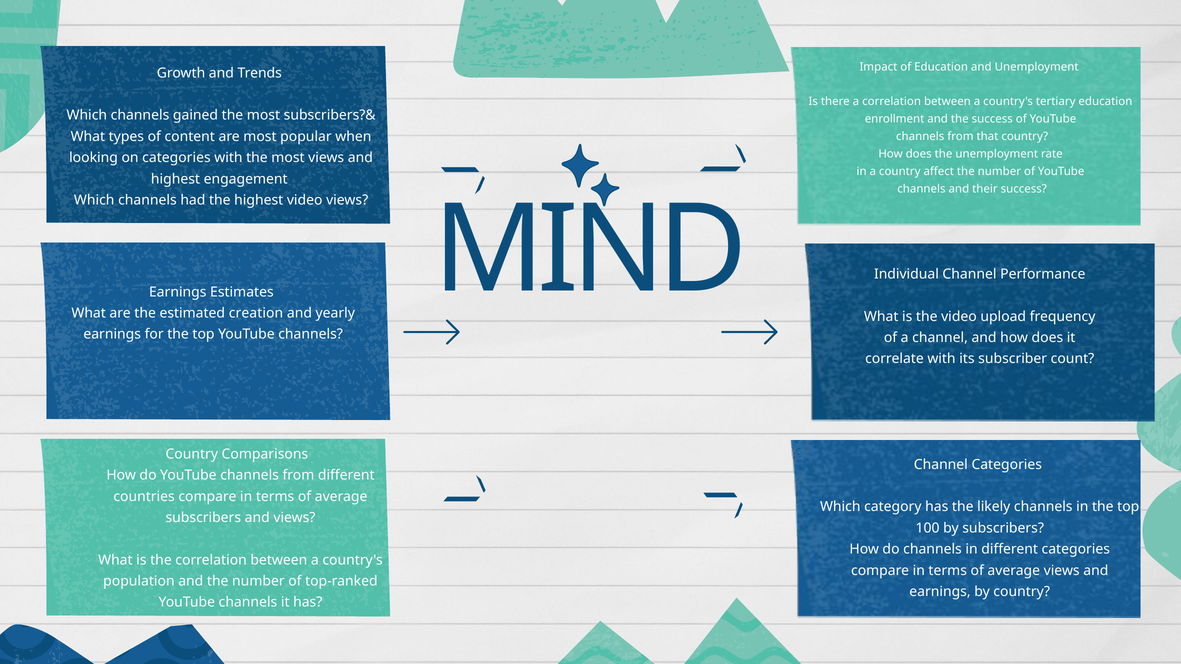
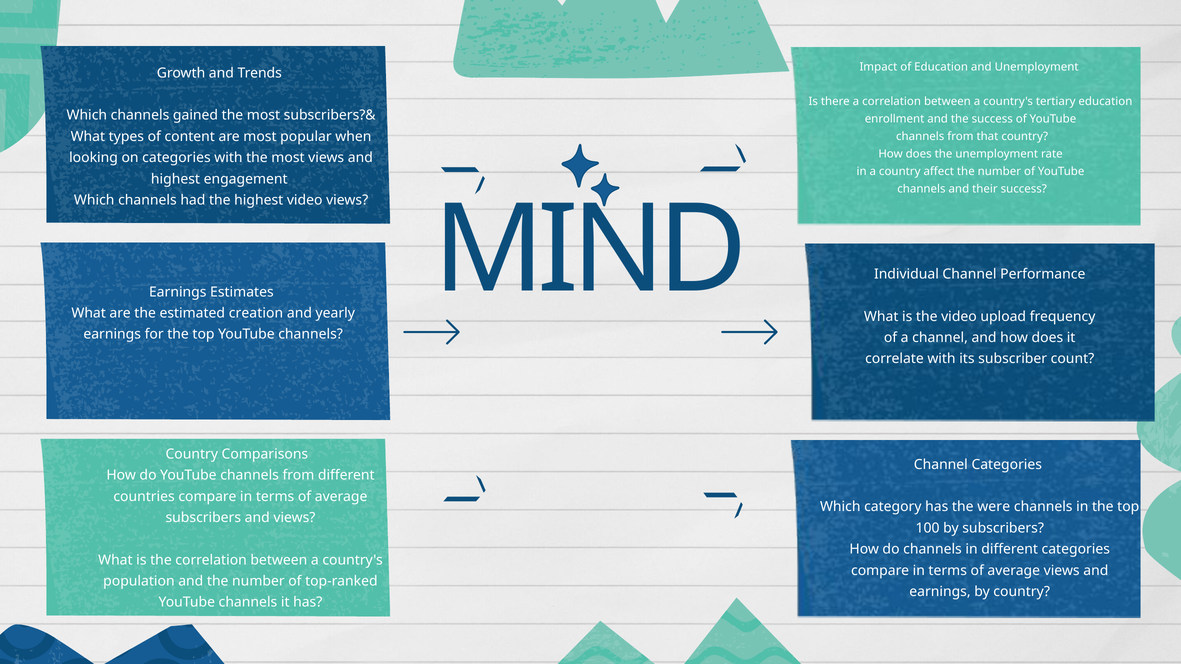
likely: likely -> were
